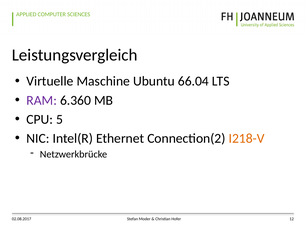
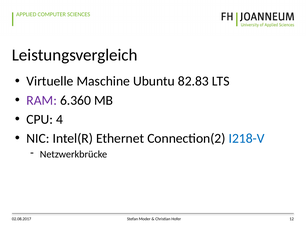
66.04: 66.04 -> 82.83
5: 5 -> 4
I218-V colour: orange -> blue
